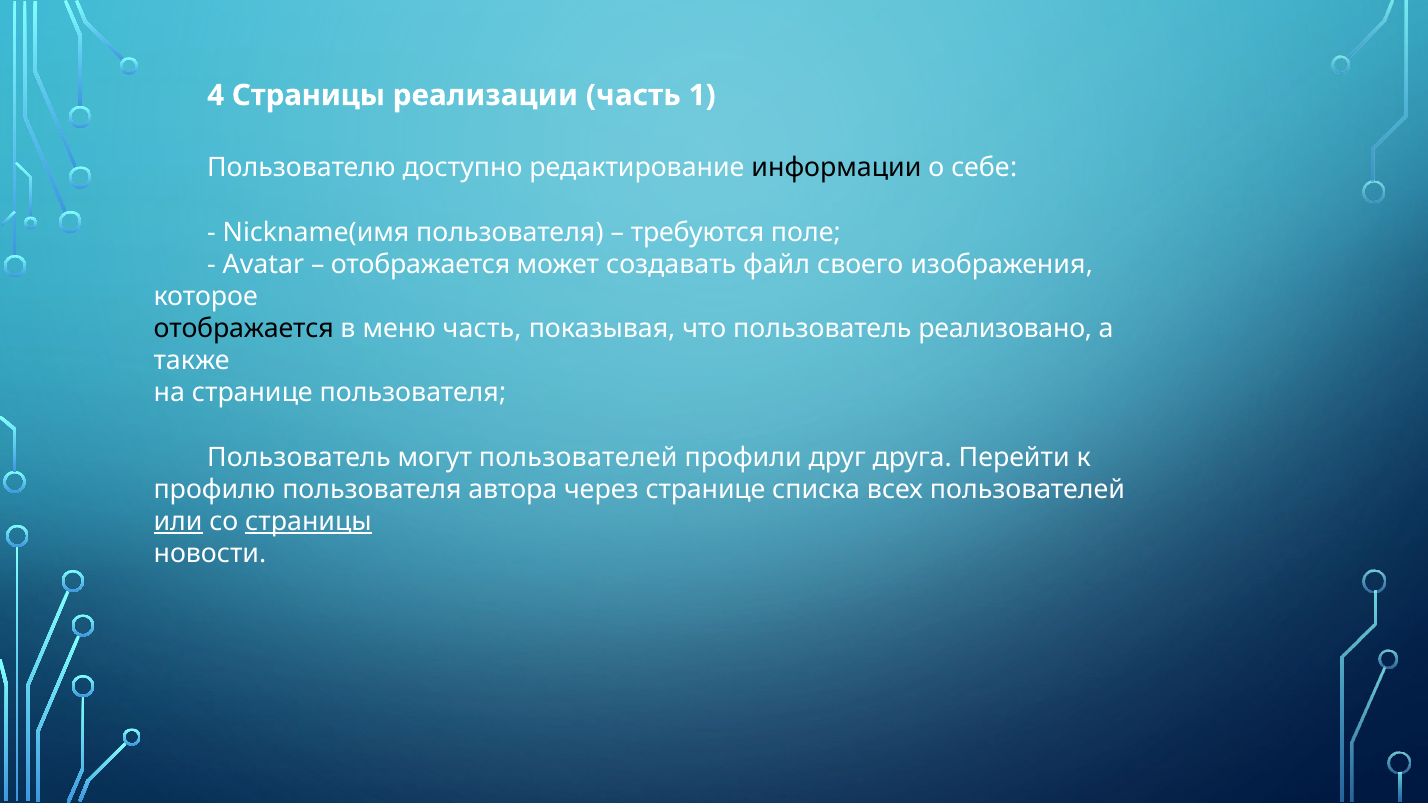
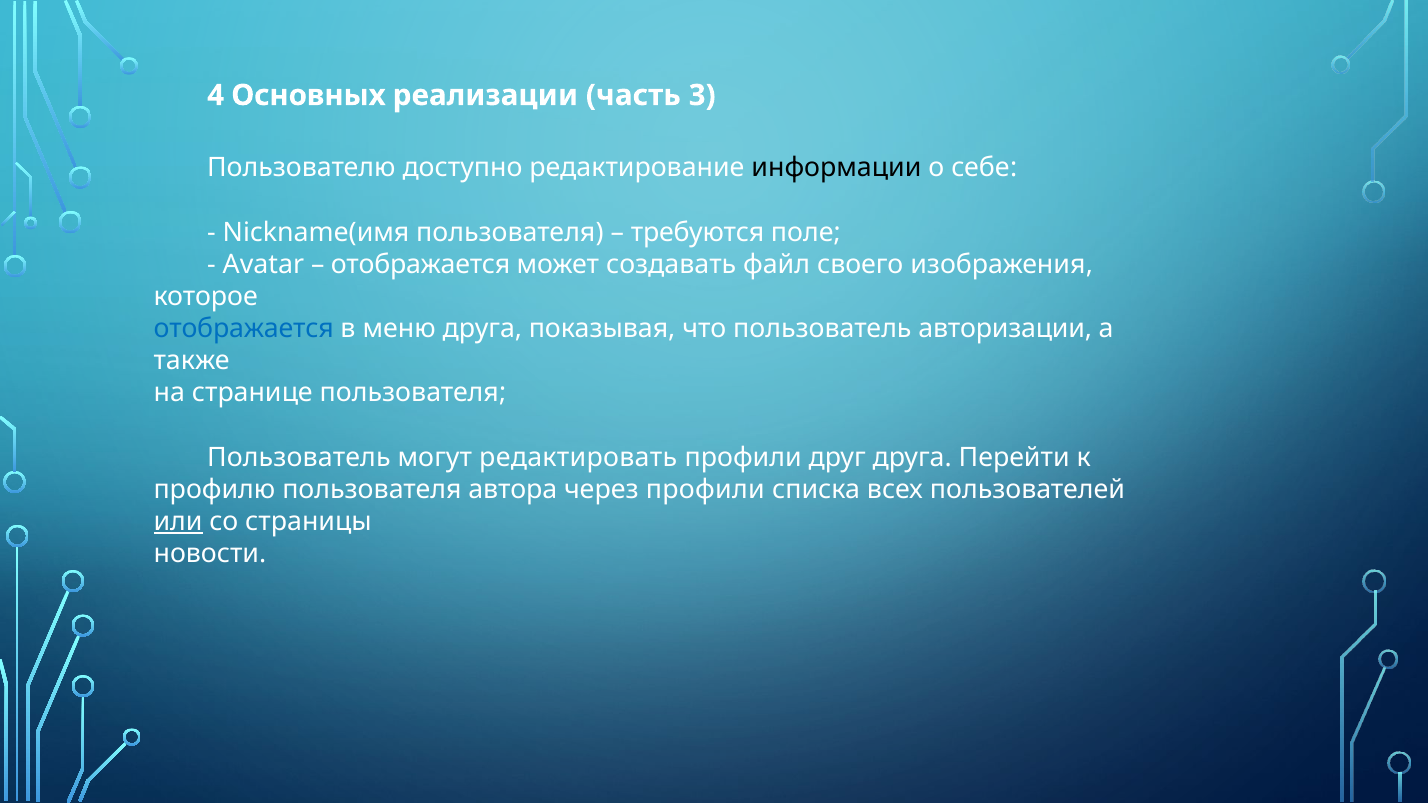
4 Страницы: Страницы -> Основных
1: 1 -> 3
отображается at (244, 329) colour: black -> blue
меню часть: часть -> друга
реализовано: реализовано -> авторизации
могут пользователей: пользователей -> редактировать
через странице: странице -> профили
страницы at (308, 522) underline: present -> none
